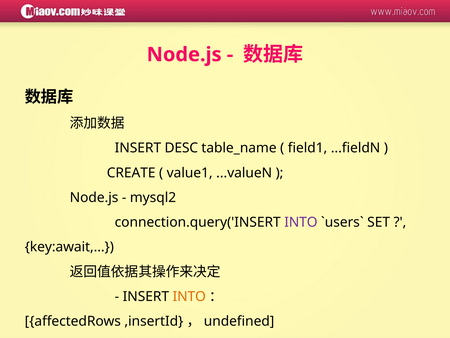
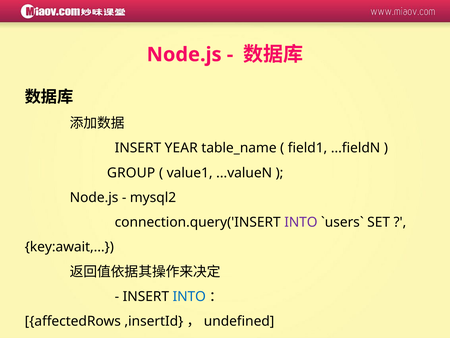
DESC: DESC -> YEAR
CREATE: CREATE -> GROUP
INTO at (189, 296) colour: orange -> blue
